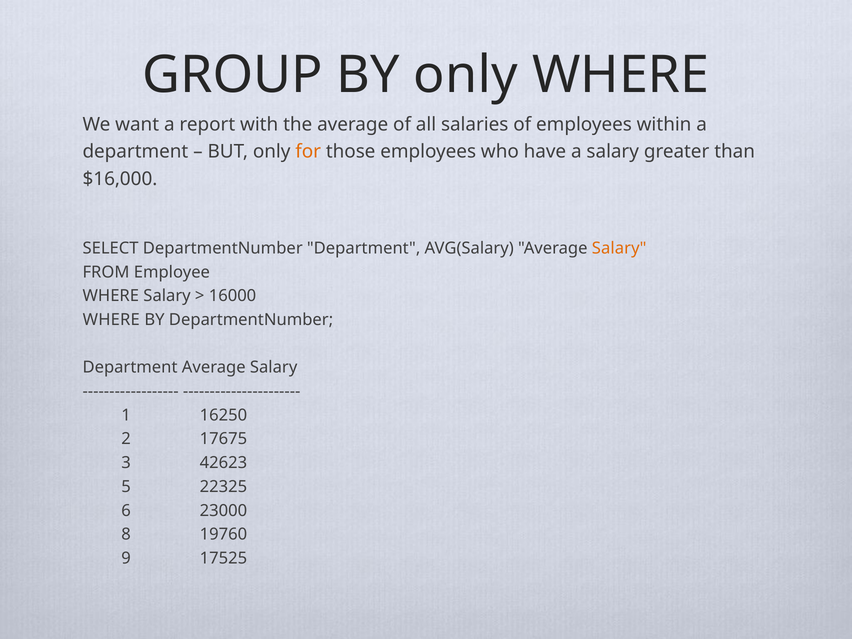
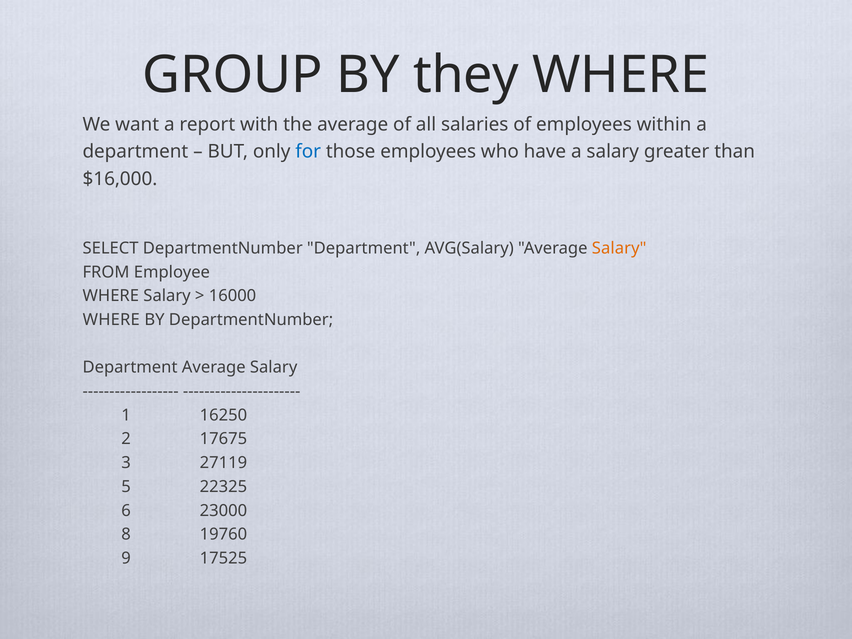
BY only: only -> they
for colour: orange -> blue
42623: 42623 -> 27119
